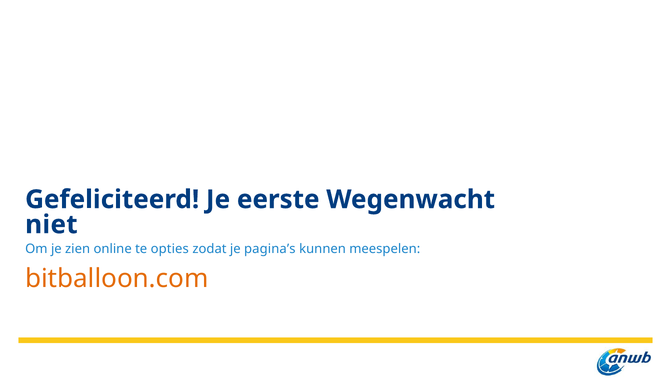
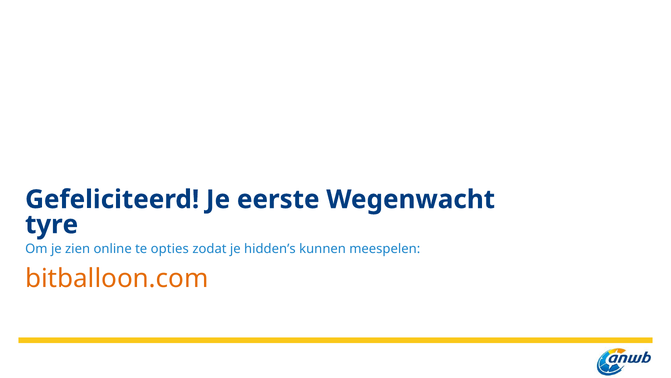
niet: niet -> tyre
pagina’s: pagina’s -> hidden’s
